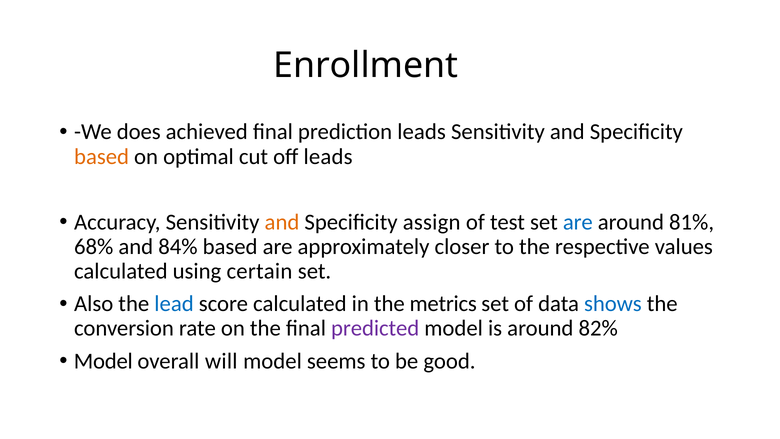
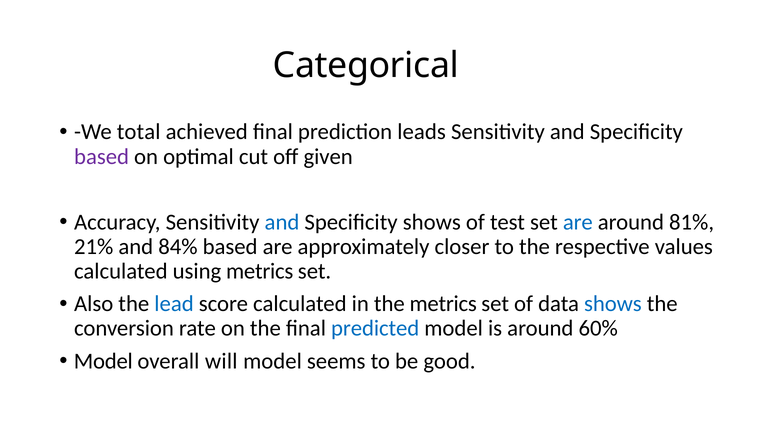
Enrollment: Enrollment -> Categorical
does: does -> total
based at (102, 156) colour: orange -> purple
off leads: leads -> given
and at (282, 222) colour: orange -> blue
Specificity assign: assign -> shows
68%: 68% -> 21%
using certain: certain -> metrics
predicted colour: purple -> blue
82%: 82% -> 60%
